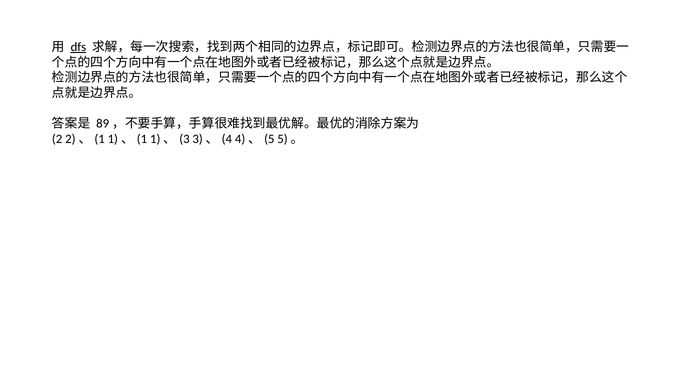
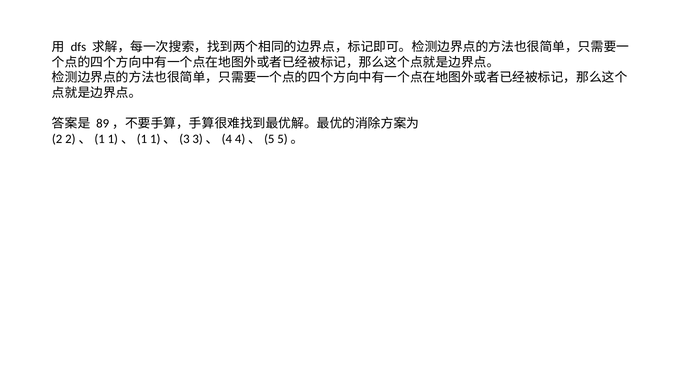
dfs underline: present -> none
